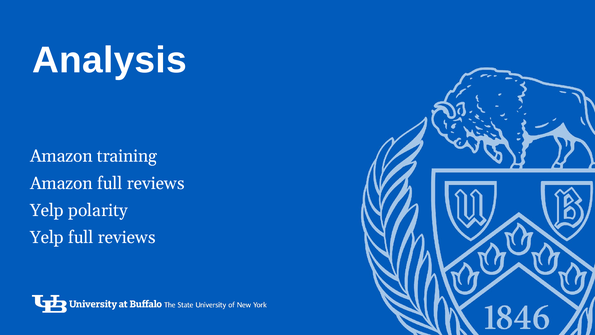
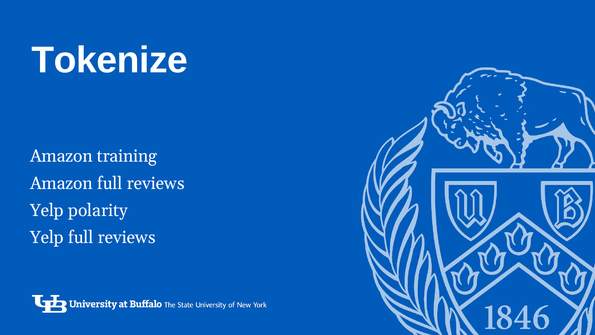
Analysis: Analysis -> Tokenize
